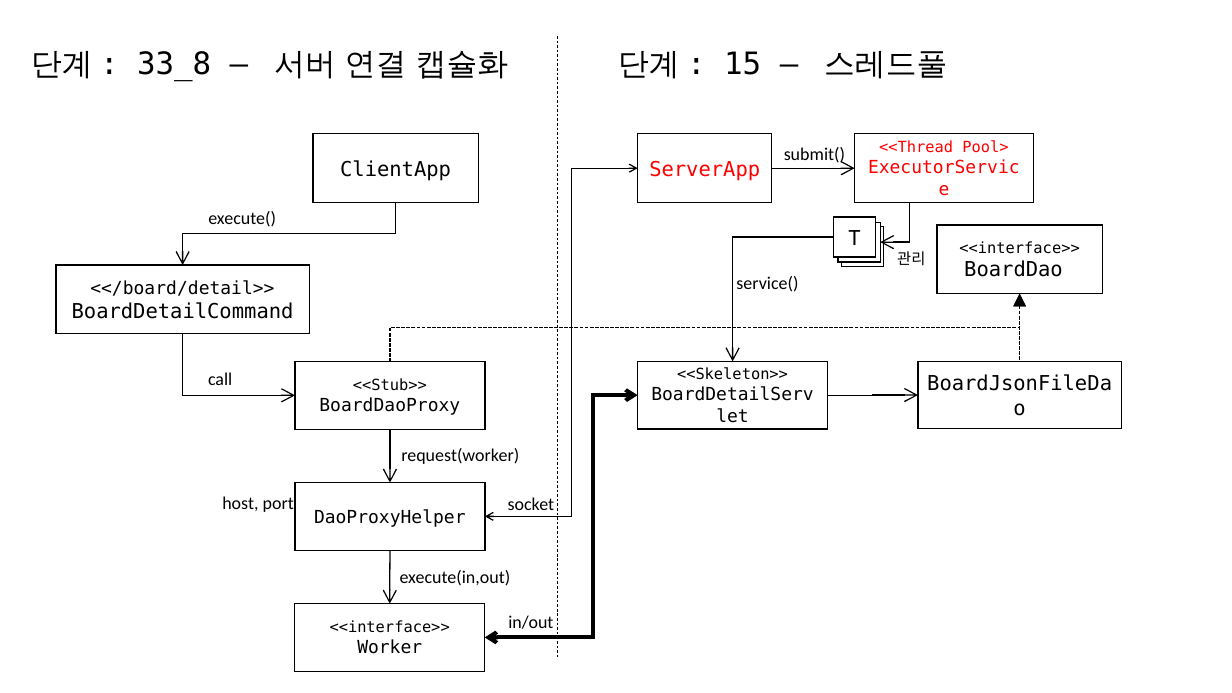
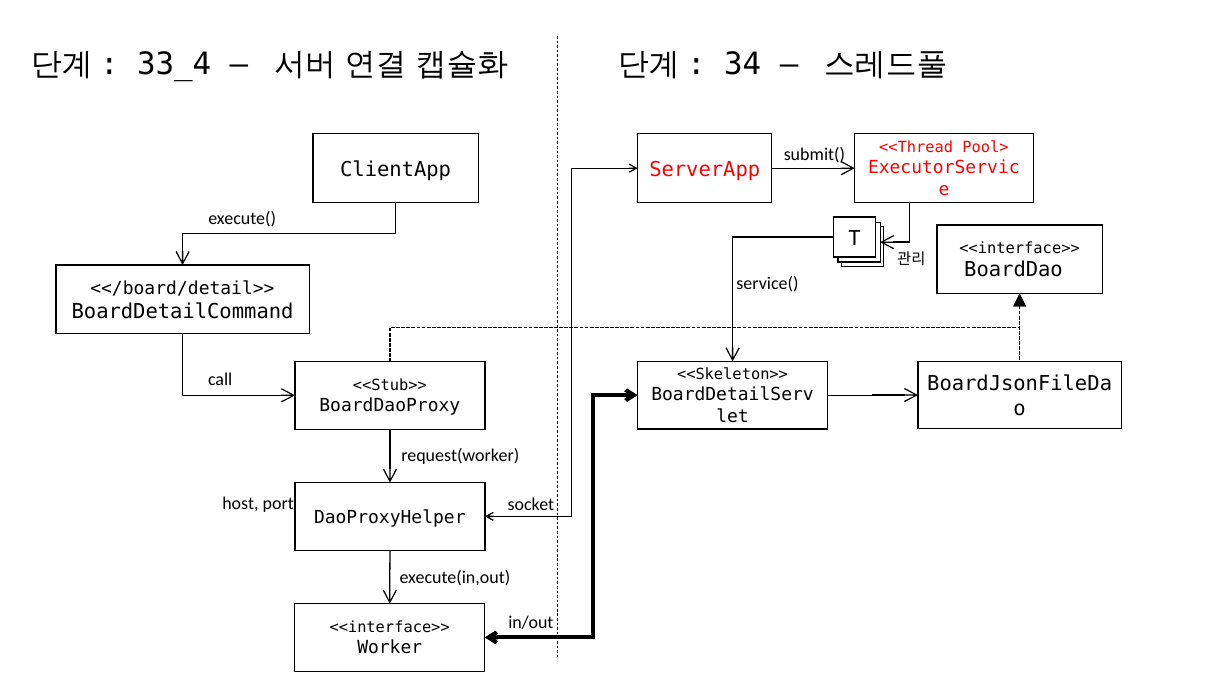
33_8: 33_8 -> 33_4
15: 15 -> 34
